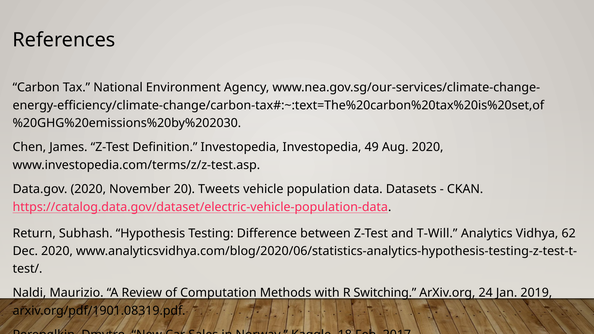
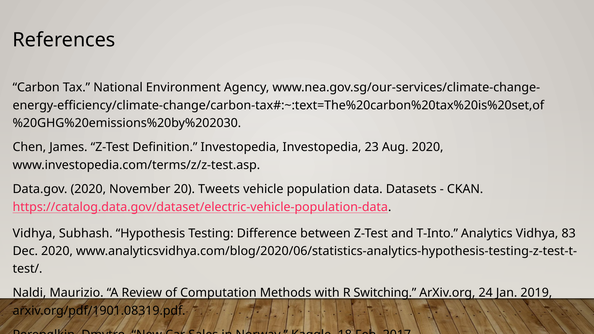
49: 49 -> 23
Return at (34, 233): Return -> Vidhya
T-Will: T-Will -> T-Into
62: 62 -> 83
